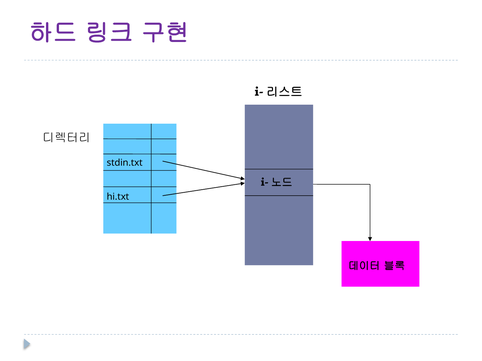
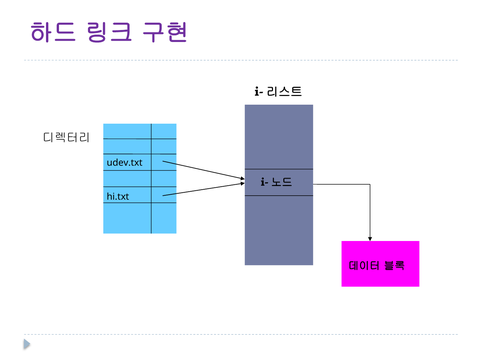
stdin.txt: stdin.txt -> udev.txt
